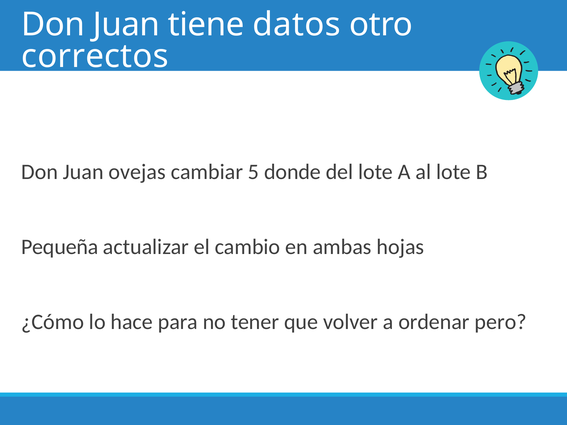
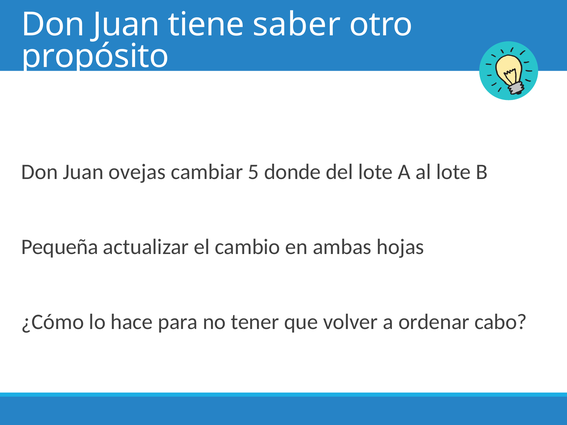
datos: datos -> saber
correctos: correctos -> propósito
pero: pero -> cabo
